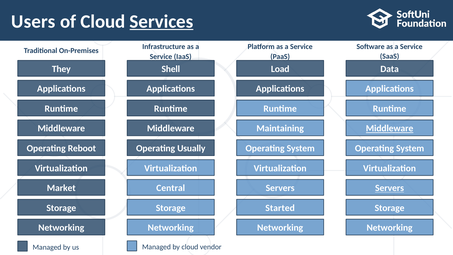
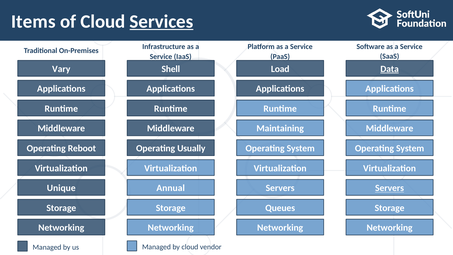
Users: Users -> Items
They: They -> Vary
Data underline: none -> present
Middleware at (390, 128) underline: present -> none
Market: Market -> Unique
Central: Central -> Annual
Started: Started -> Queues
